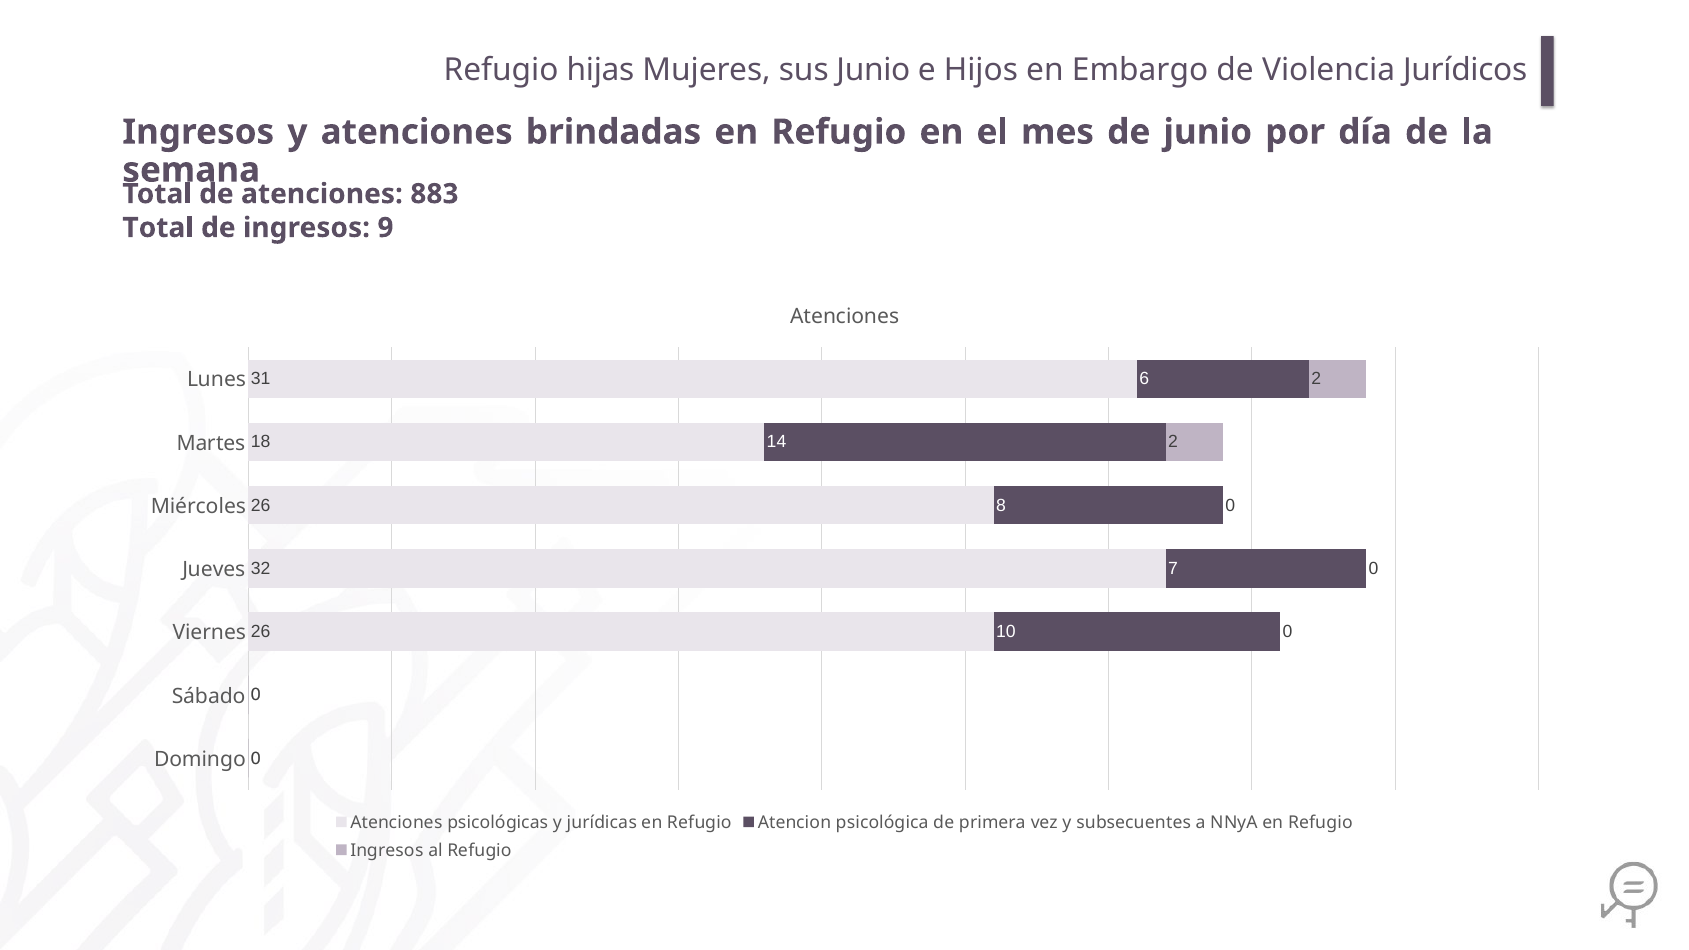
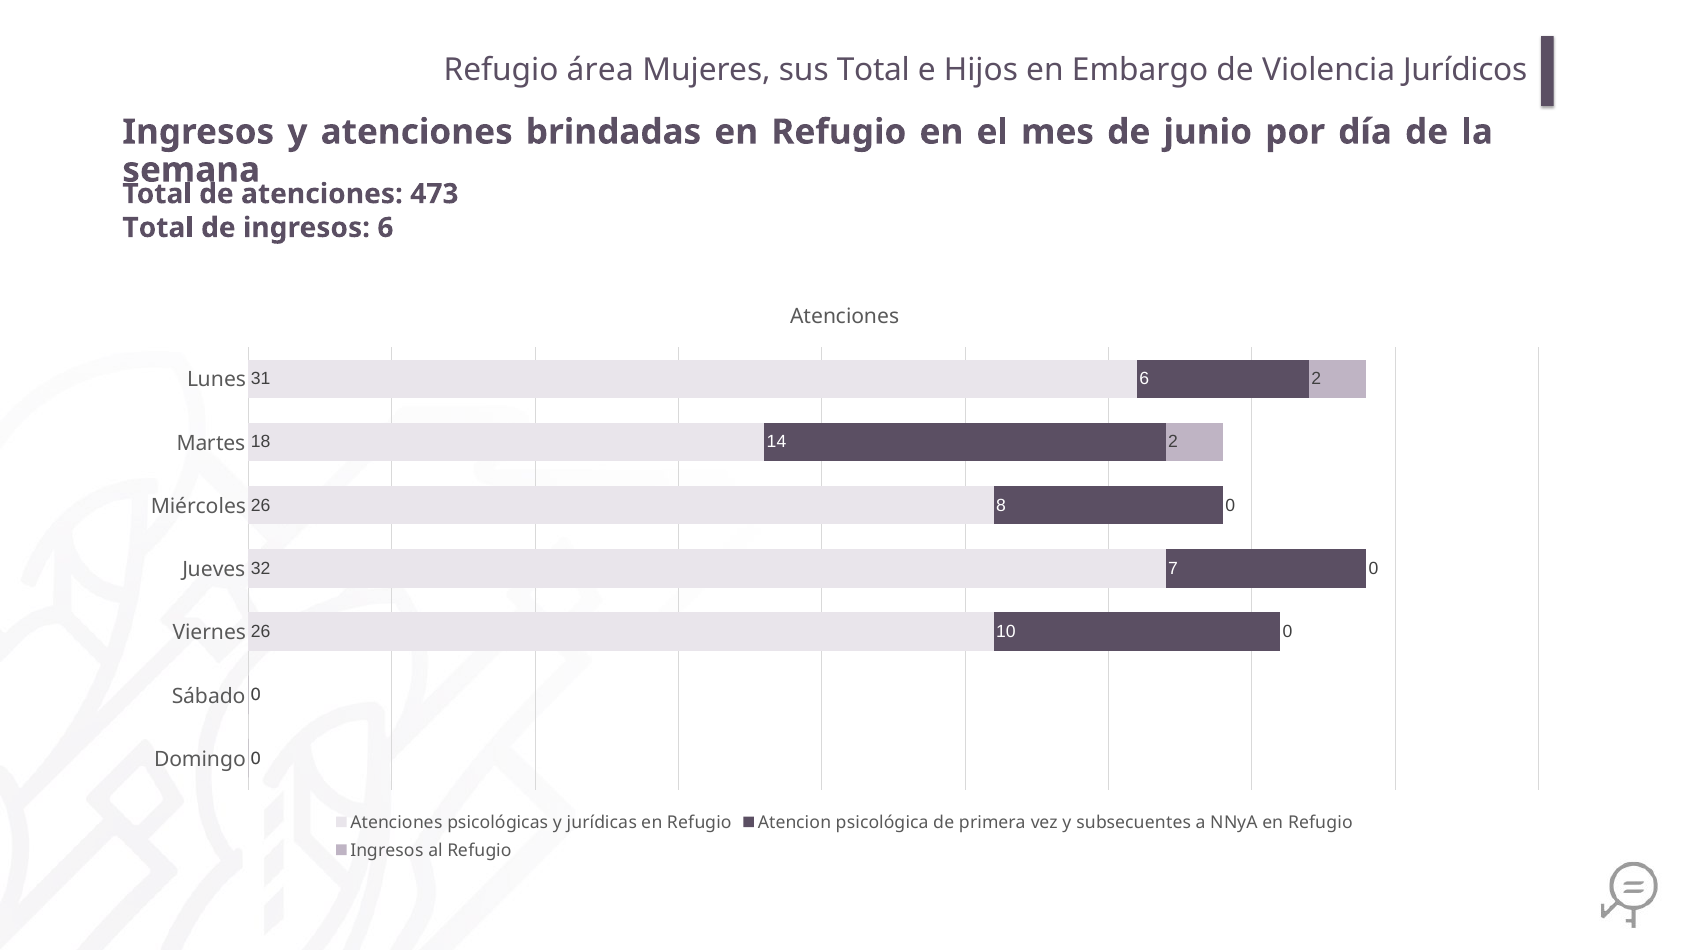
hijas: hijas -> área
sus Junio: Junio -> Total
883: 883 -> 473
ingresos 9: 9 -> 6
